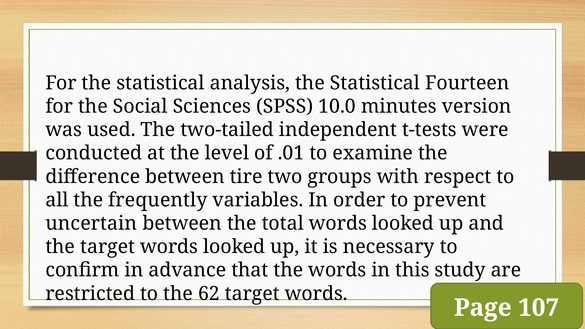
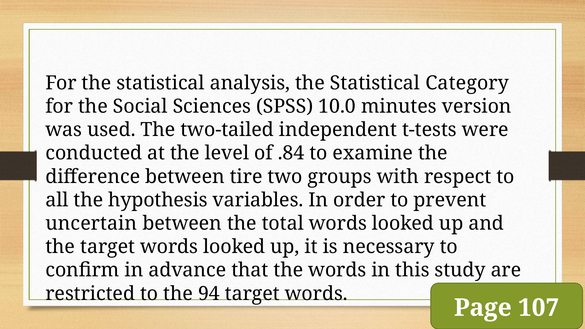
Fourteen: Fourteen -> Category
.01: .01 -> .84
frequently: frequently -> hypothesis
62: 62 -> 94
